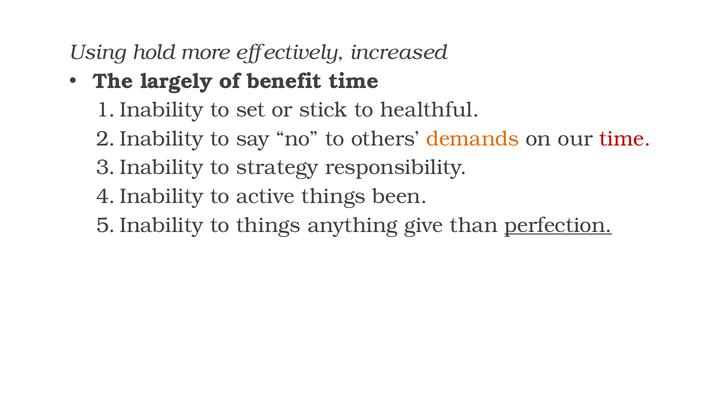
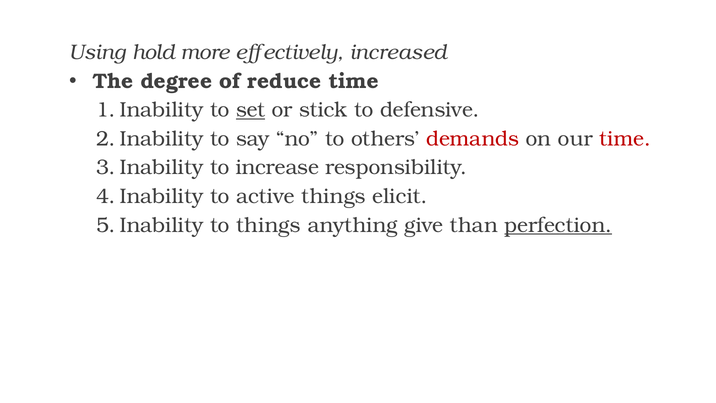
largely: largely -> degree
benefit: benefit -> reduce
set underline: none -> present
healthful: healthful -> defensive
demands colour: orange -> red
strategy: strategy -> increase
been: been -> elicit
